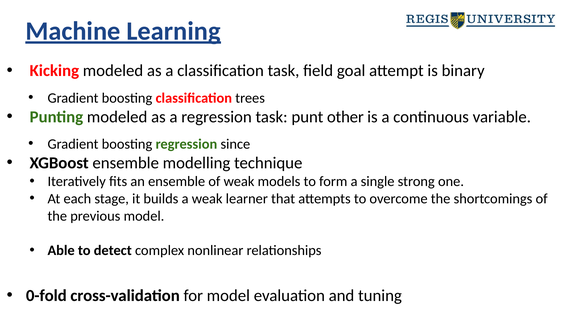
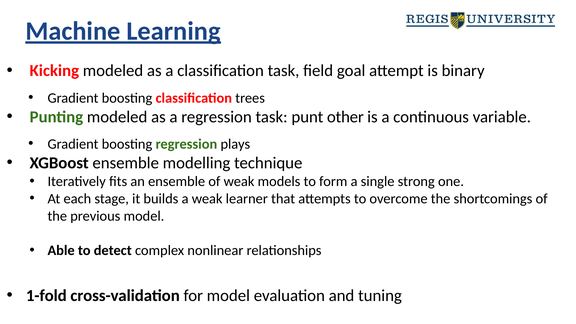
since: since -> plays
0-fold: 0-fold -> 1-fold
